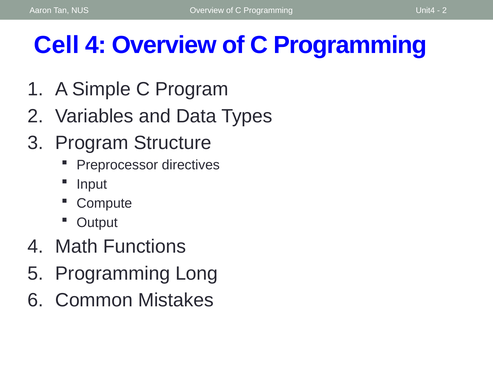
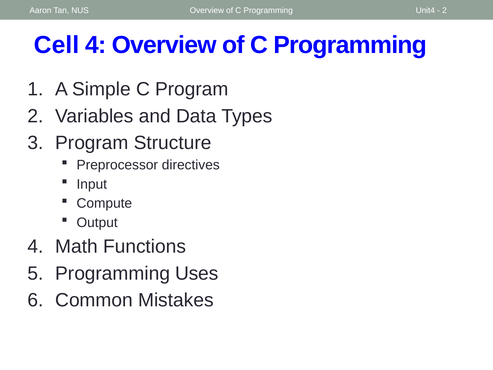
Long: Long -> Uses
